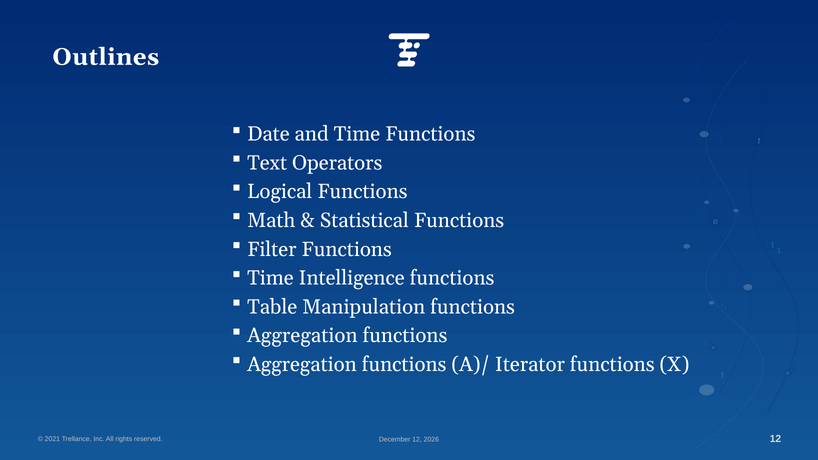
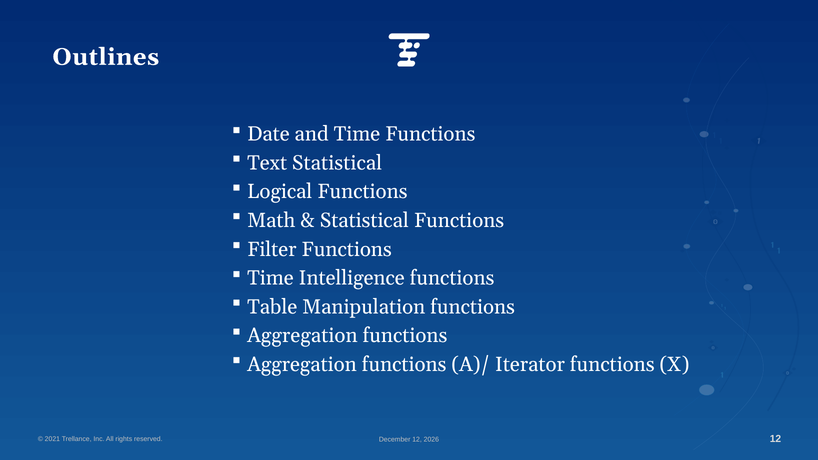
Text Operators: Operators -> Statistical
